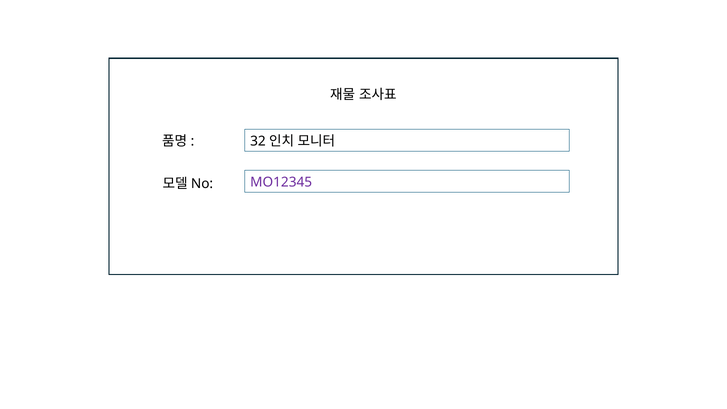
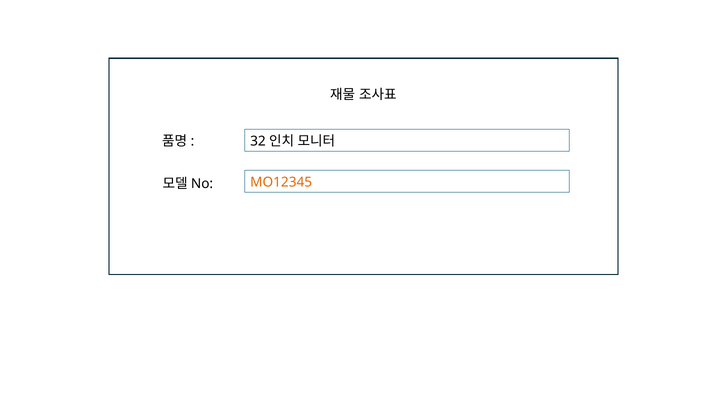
MO12345 colour: purple -> orange
